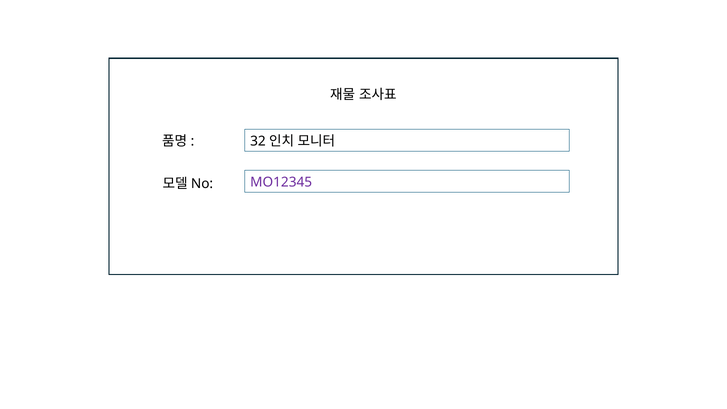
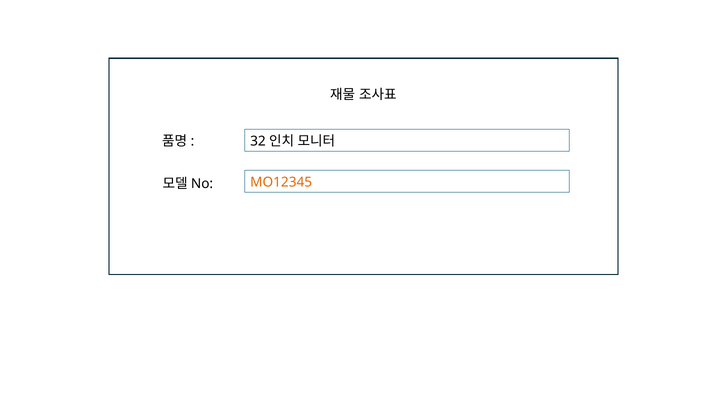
MO12345 colour: purple -> orange
